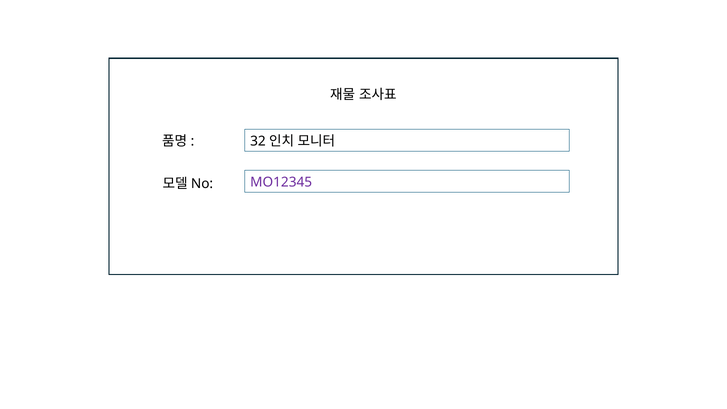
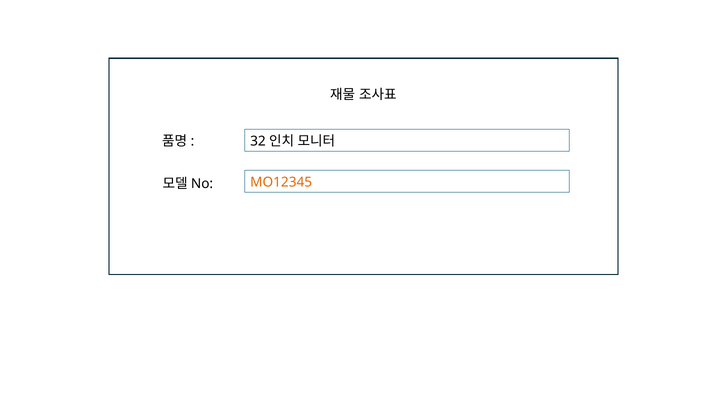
MO12345 colour: purple -> orange
